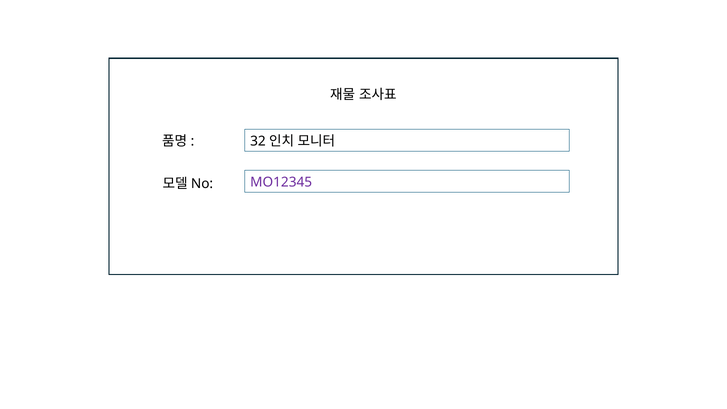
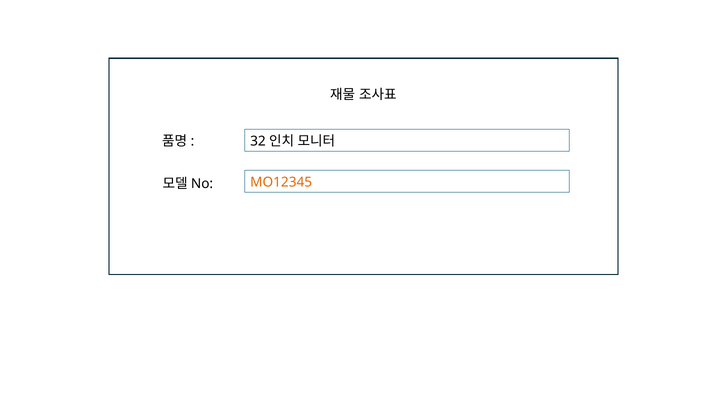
MO12345 colour: purple -> orange
